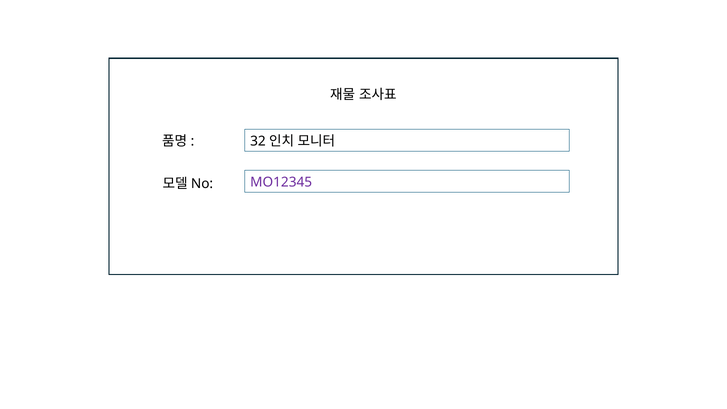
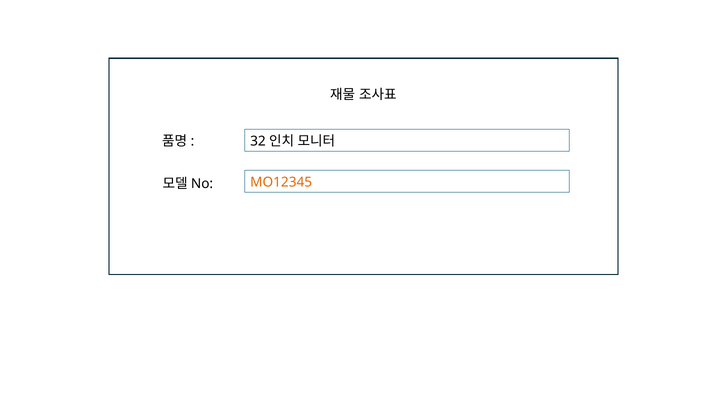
MO12345 colour: purple -> orange
